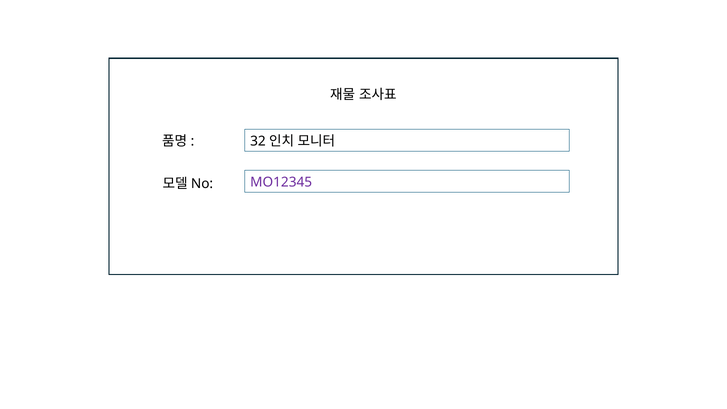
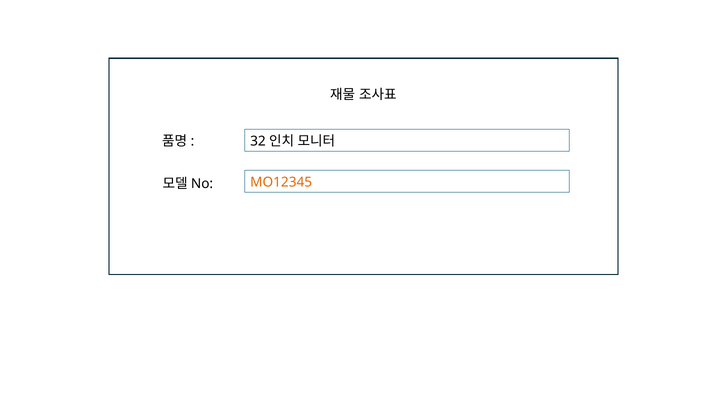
MO12345 colour: purple -> orange
